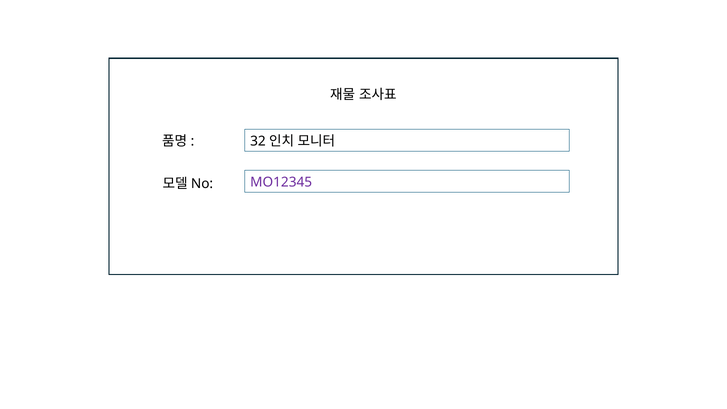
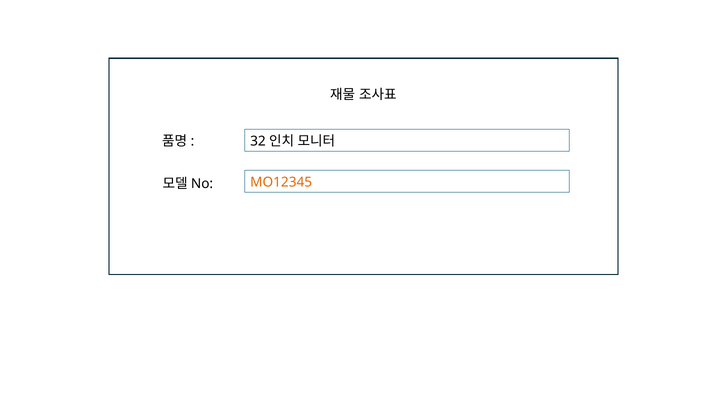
MO12345 colour: purple -> orange
